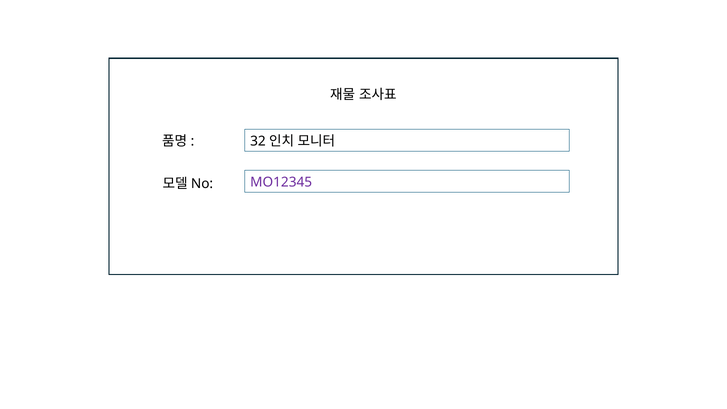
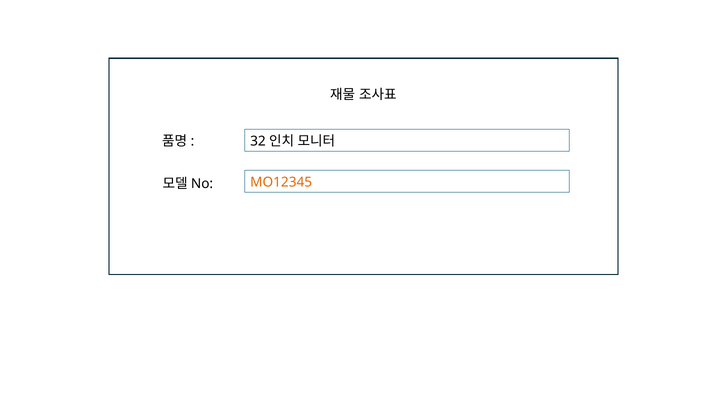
MO12345 colour: purple -> orange
